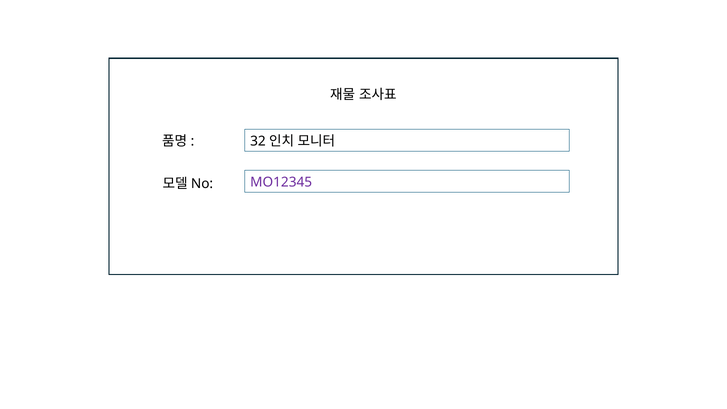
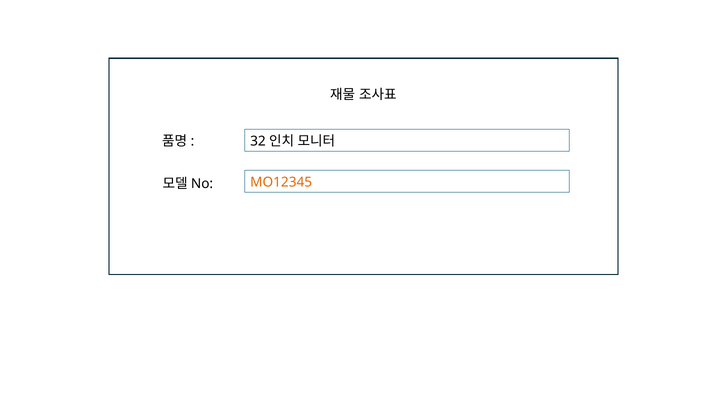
MO12345 colour: purple -> orange
